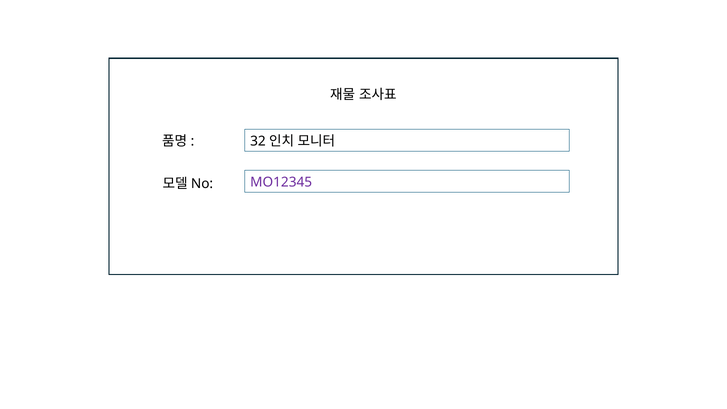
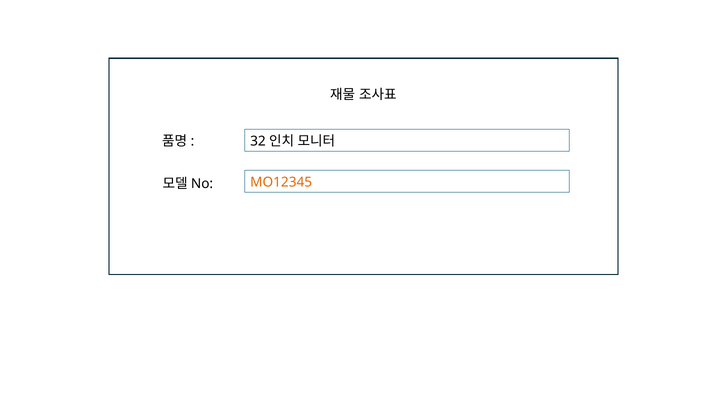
MO12345 colour: purple -> orange
